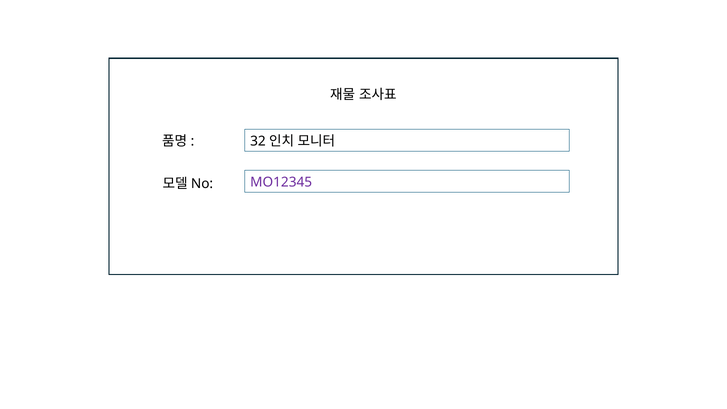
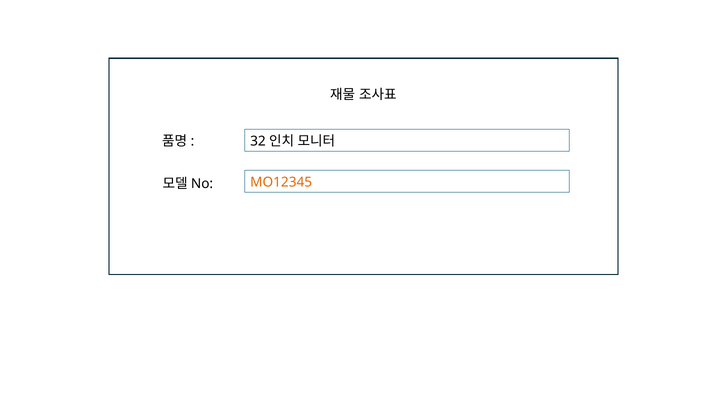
MO12345 colour: purple -> orange
